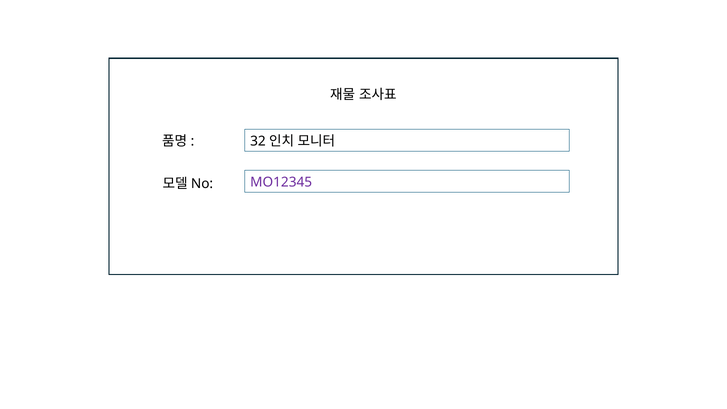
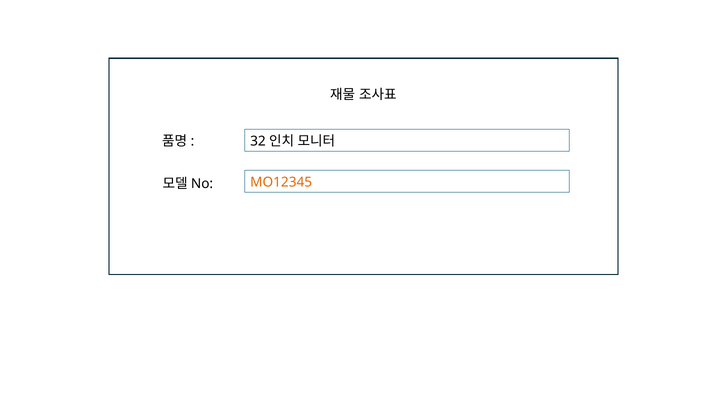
MO12345 colour: purple -> orange
